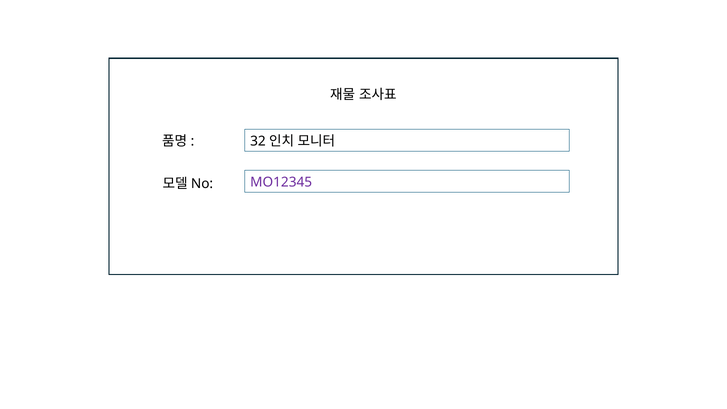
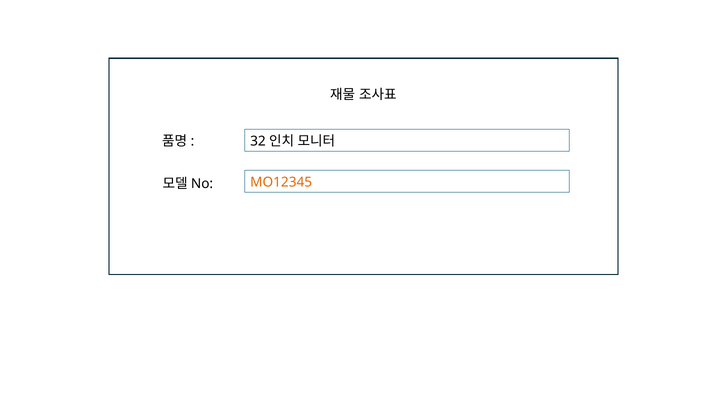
MO12345 colour: purple -> orange
